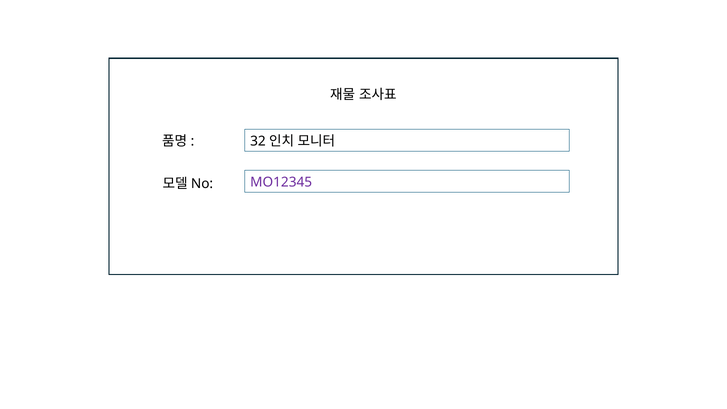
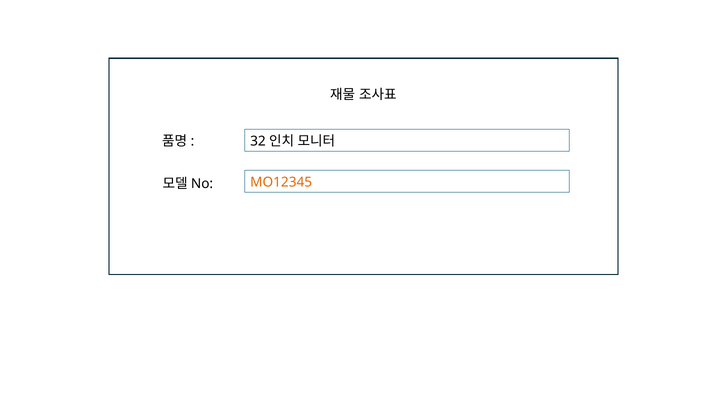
MO12345 colour: purple -> orange
